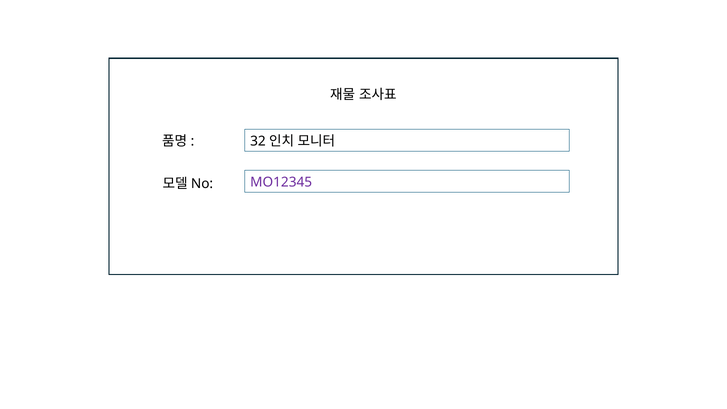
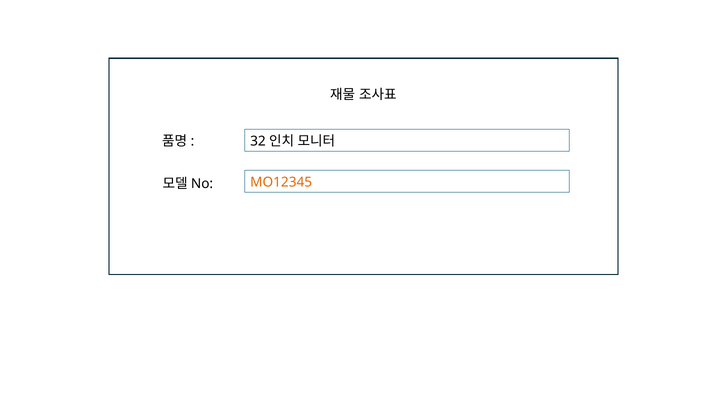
MO12345 colour: purple -> orange
